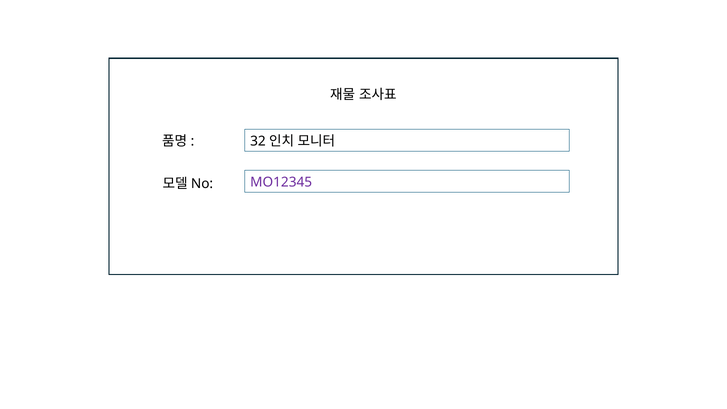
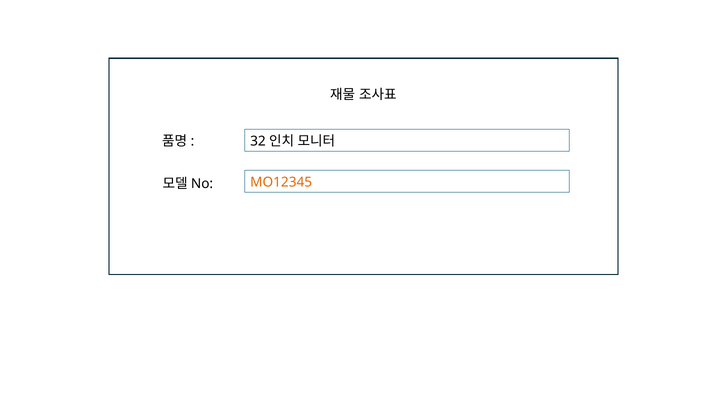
MO12345 colour: purple -> orange
